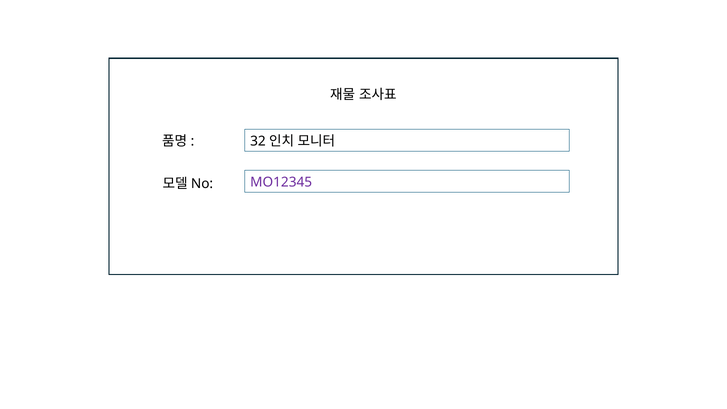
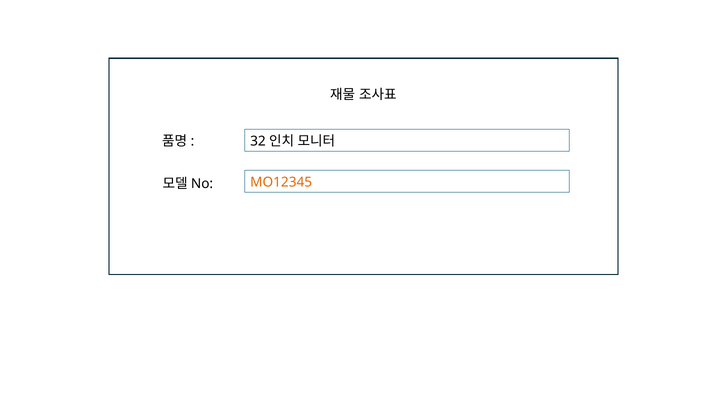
MO12345 colour: purple -> orange
